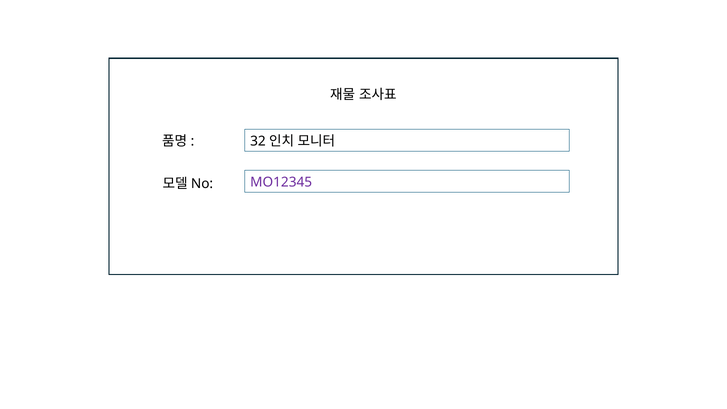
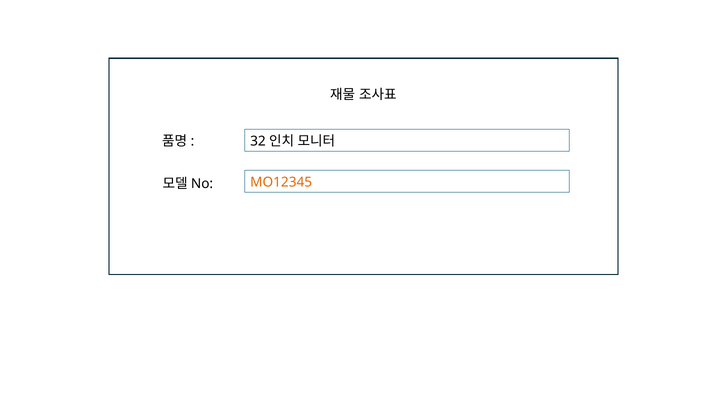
MO12345 colour: purple -> orange
